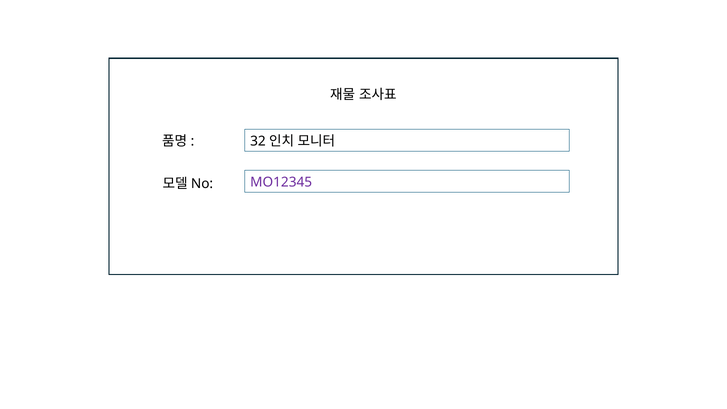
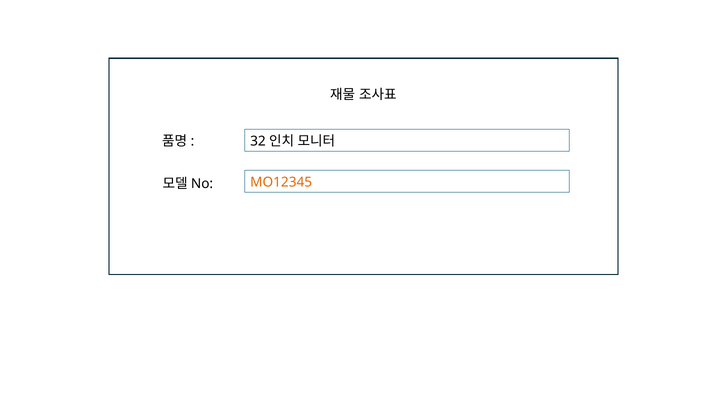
MO12345 colour: purple -> orange
